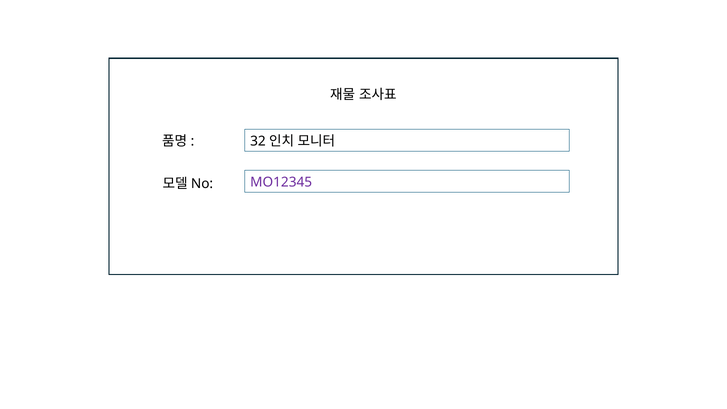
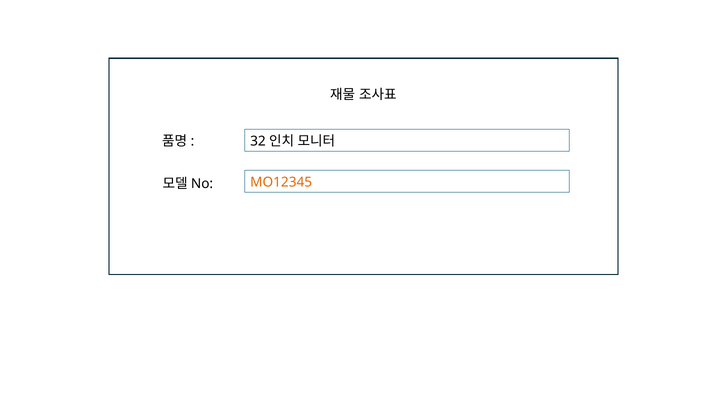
MO12345 colour: purple -> orange
